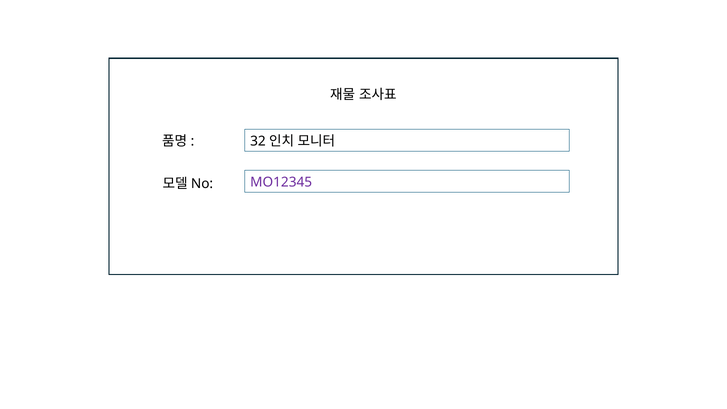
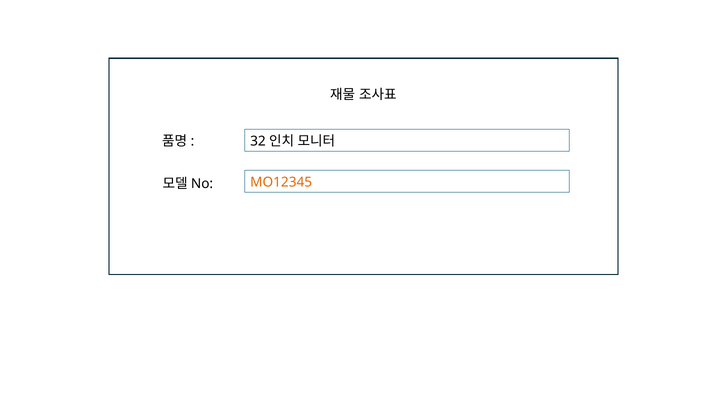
MO12345 colour: purple -> orange
